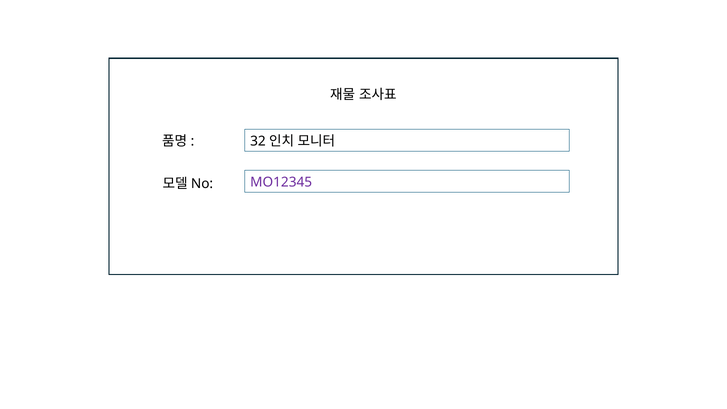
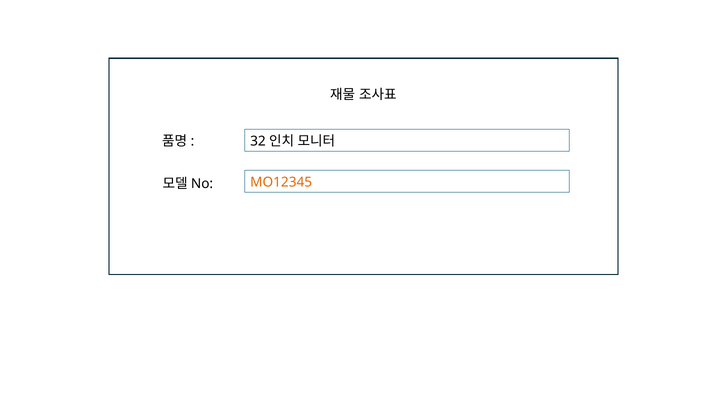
MO12345 colour: purple -> orange
